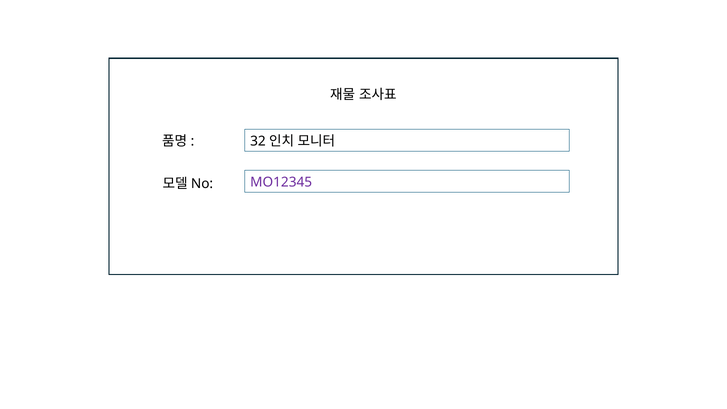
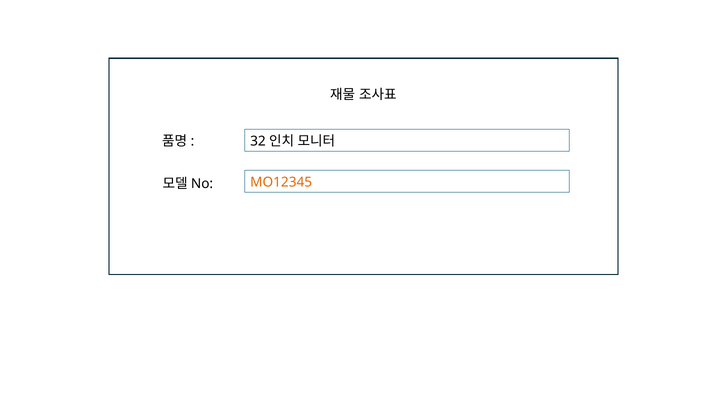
MO12345 colour: purple -> orange
